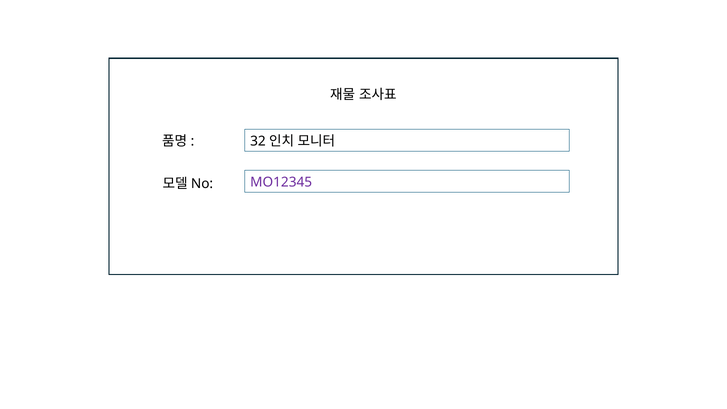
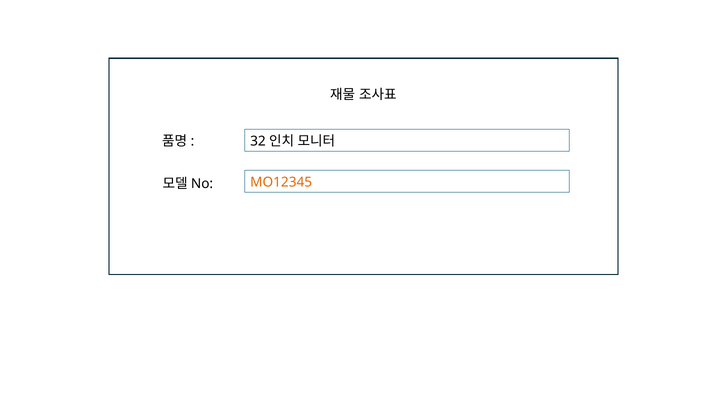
MO12345 colour: purple -> orange
